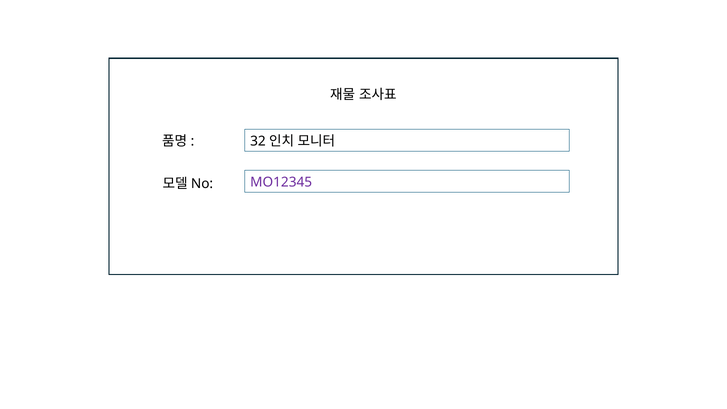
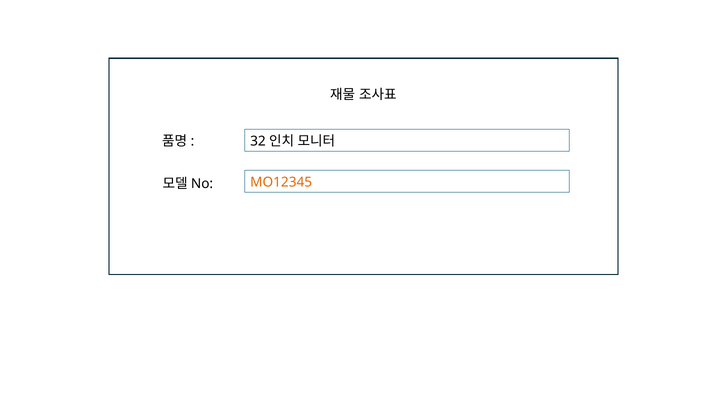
MO12345 colour: purple -> orange
